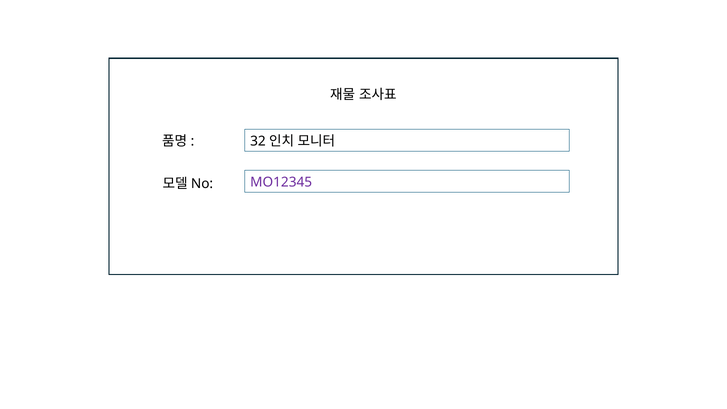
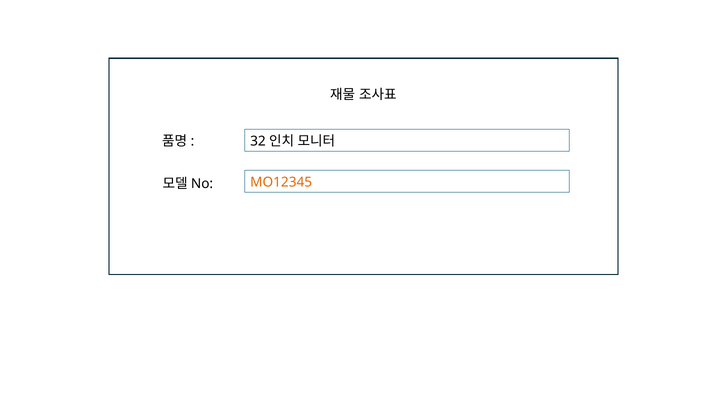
MO12345 colour: purple -> orange
